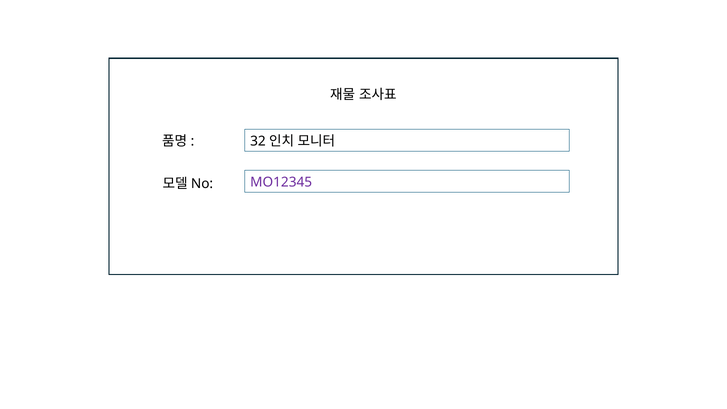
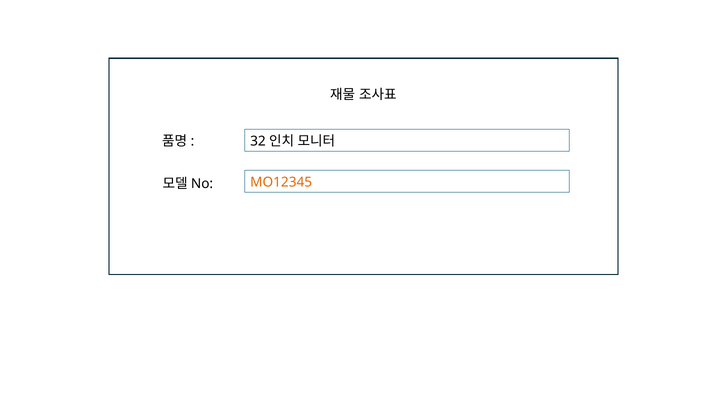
MO12345 colour: purple -> orange
